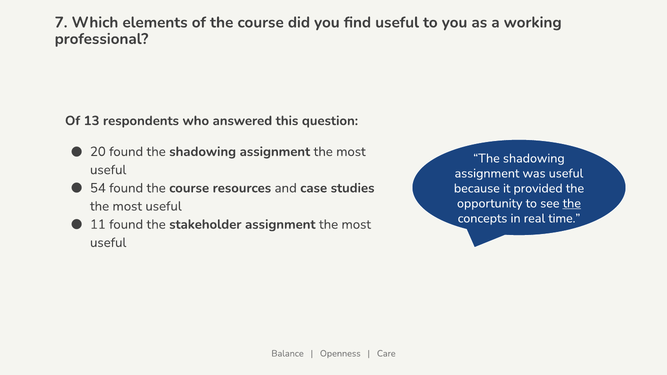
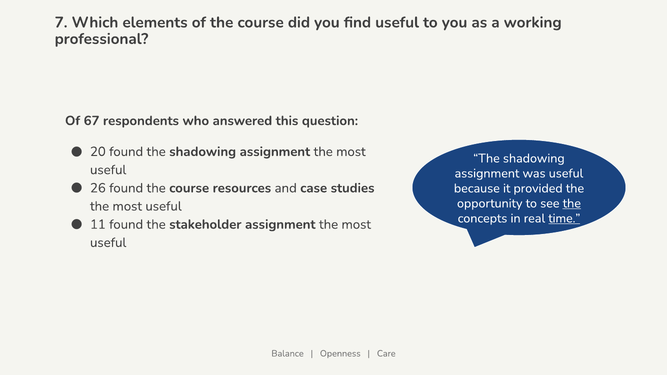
13: 13 -> 67
54: 54 -> 26
time underline: none -> present
